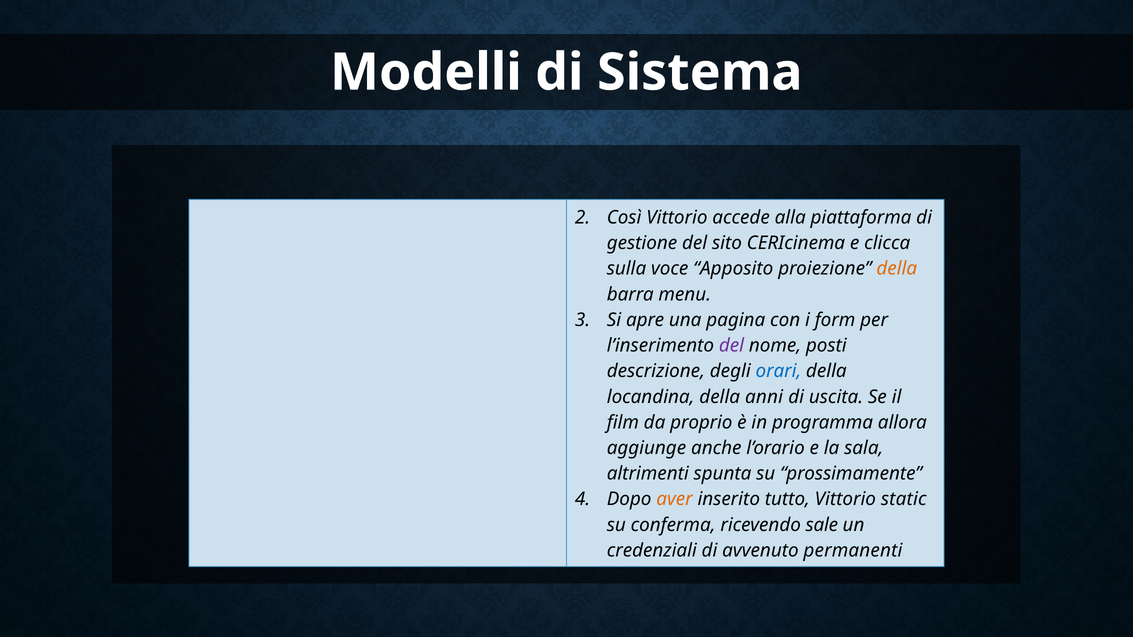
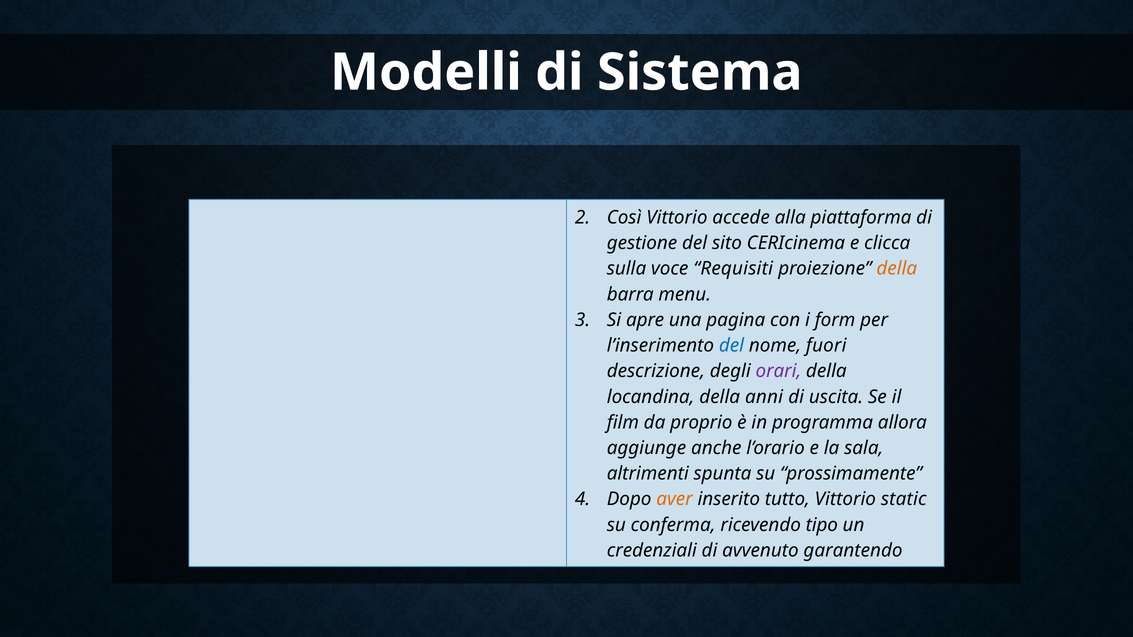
Apposito: Apposito -> Requisiti
del at (732, 346) colour: purple -> blue
posti: posti -> fuori
orari colour: blue -> purple
sale: sale -> tipo
permanenti: permanenti -> garantendo
